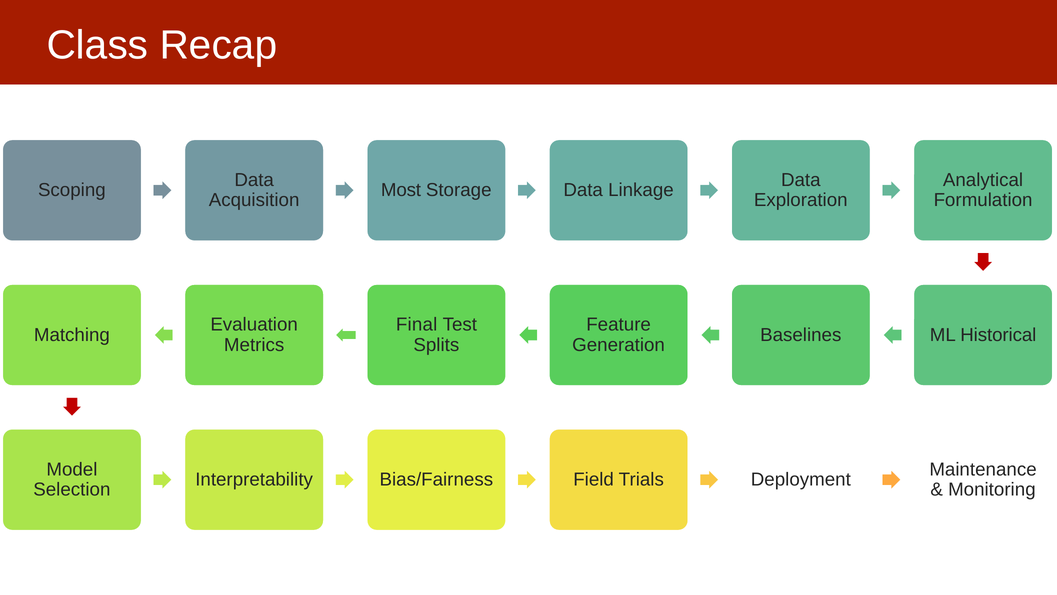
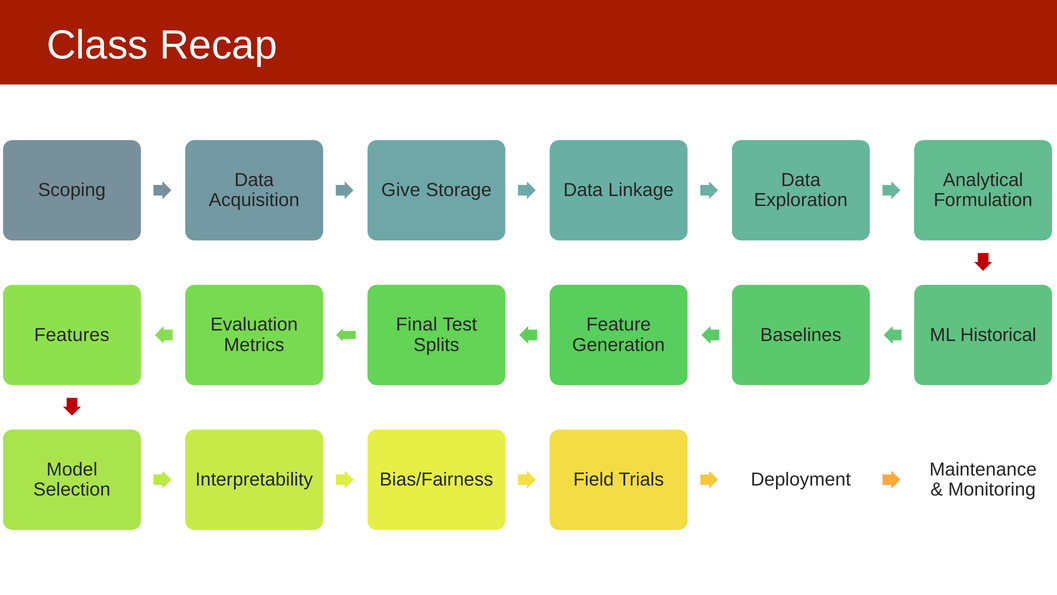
Most: Most -> Give
Matching: Matching -> Features
